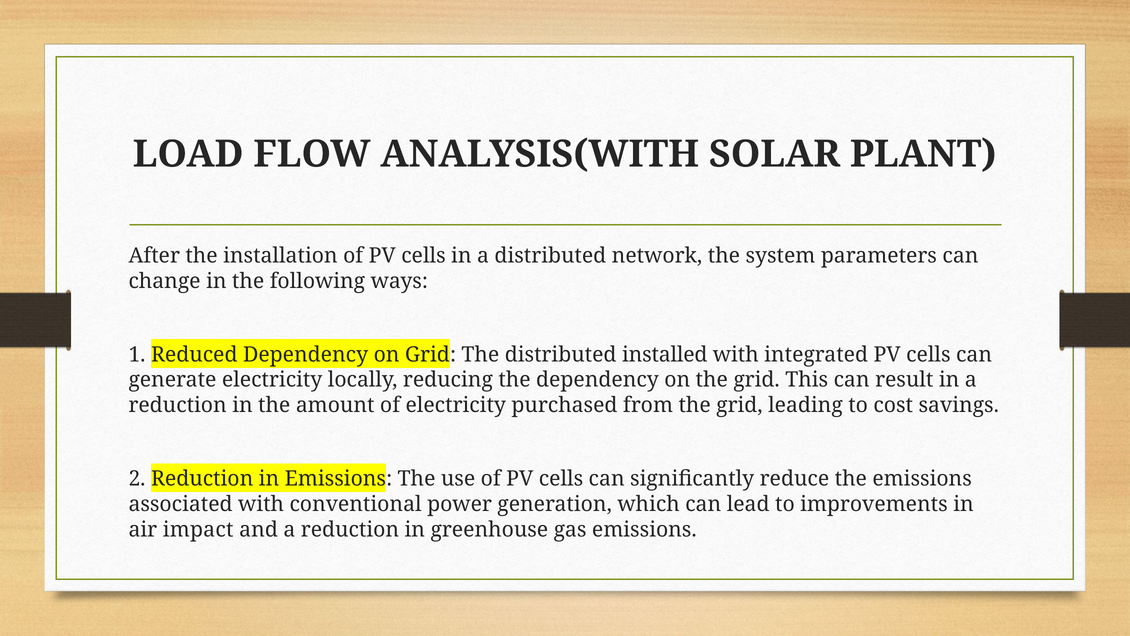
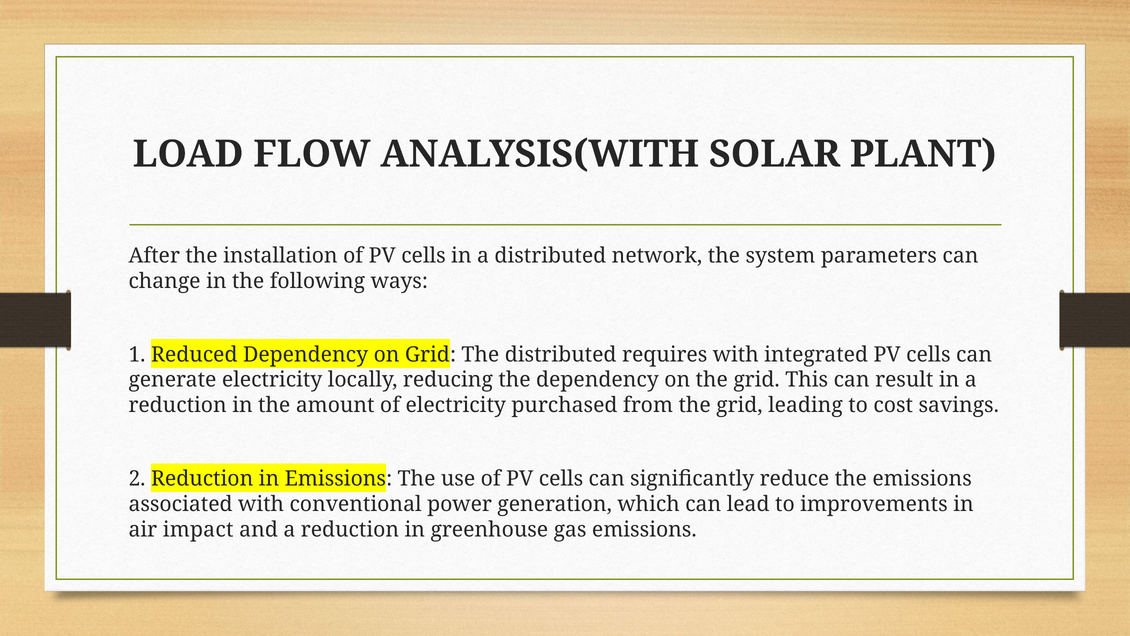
installed: installed -> requires
